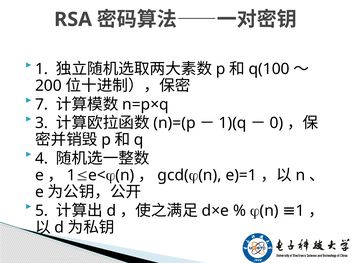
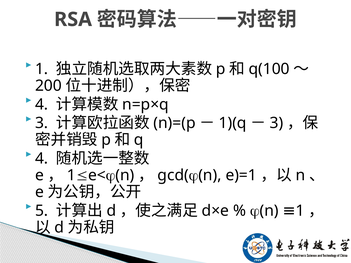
7 at (42, 105): 7 -> 4
0 at (277, 123): 0 -> 3
